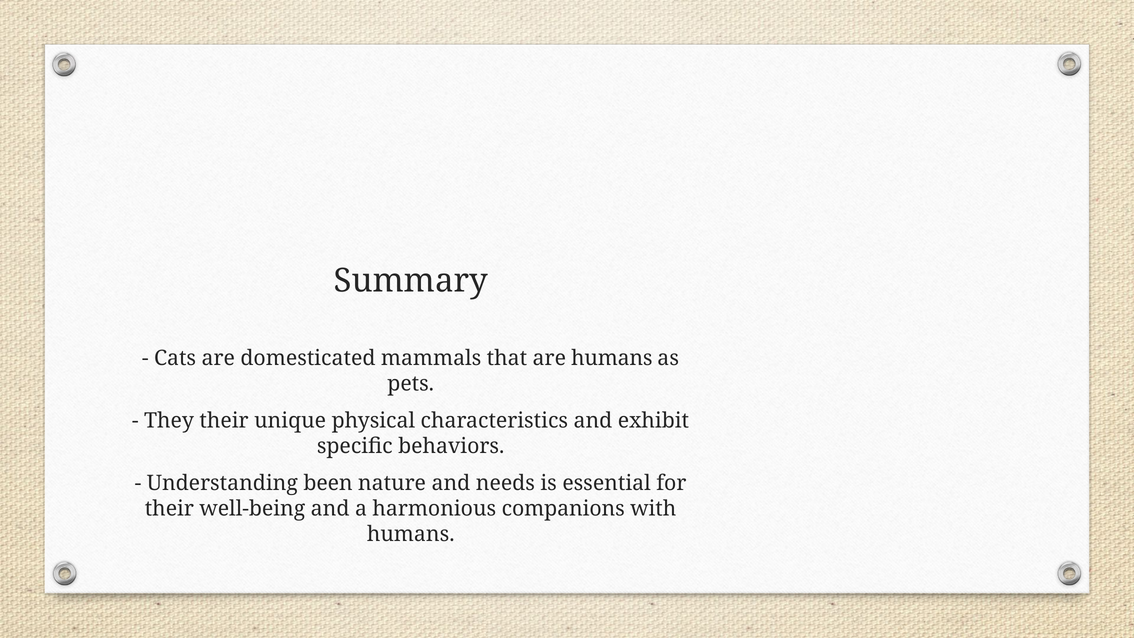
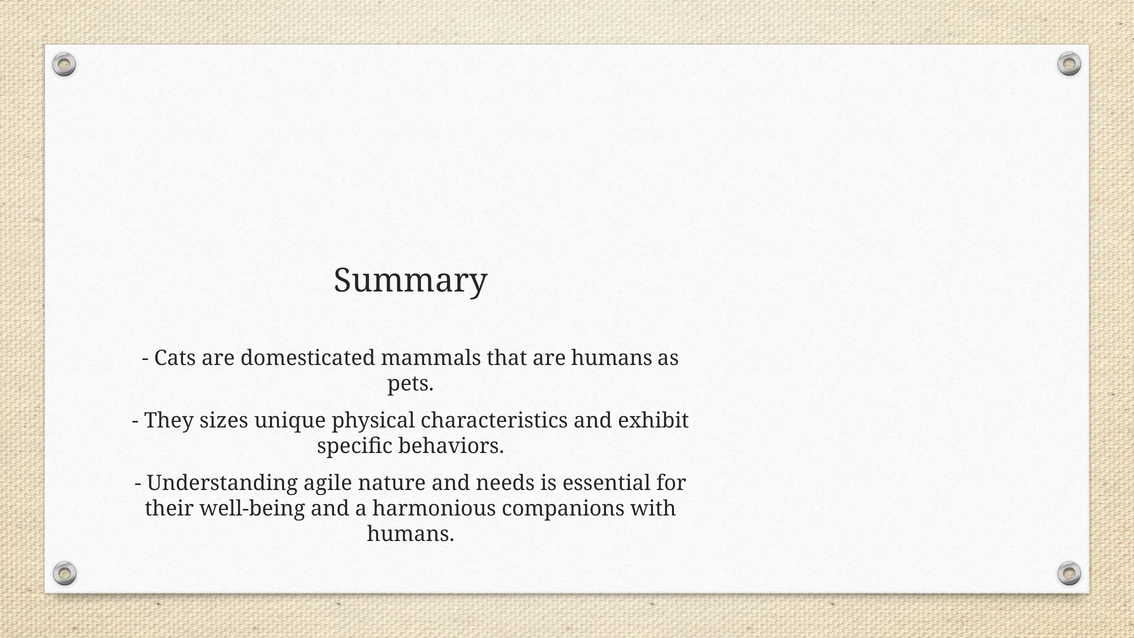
They their: their -> sizes
been: been -> agile
